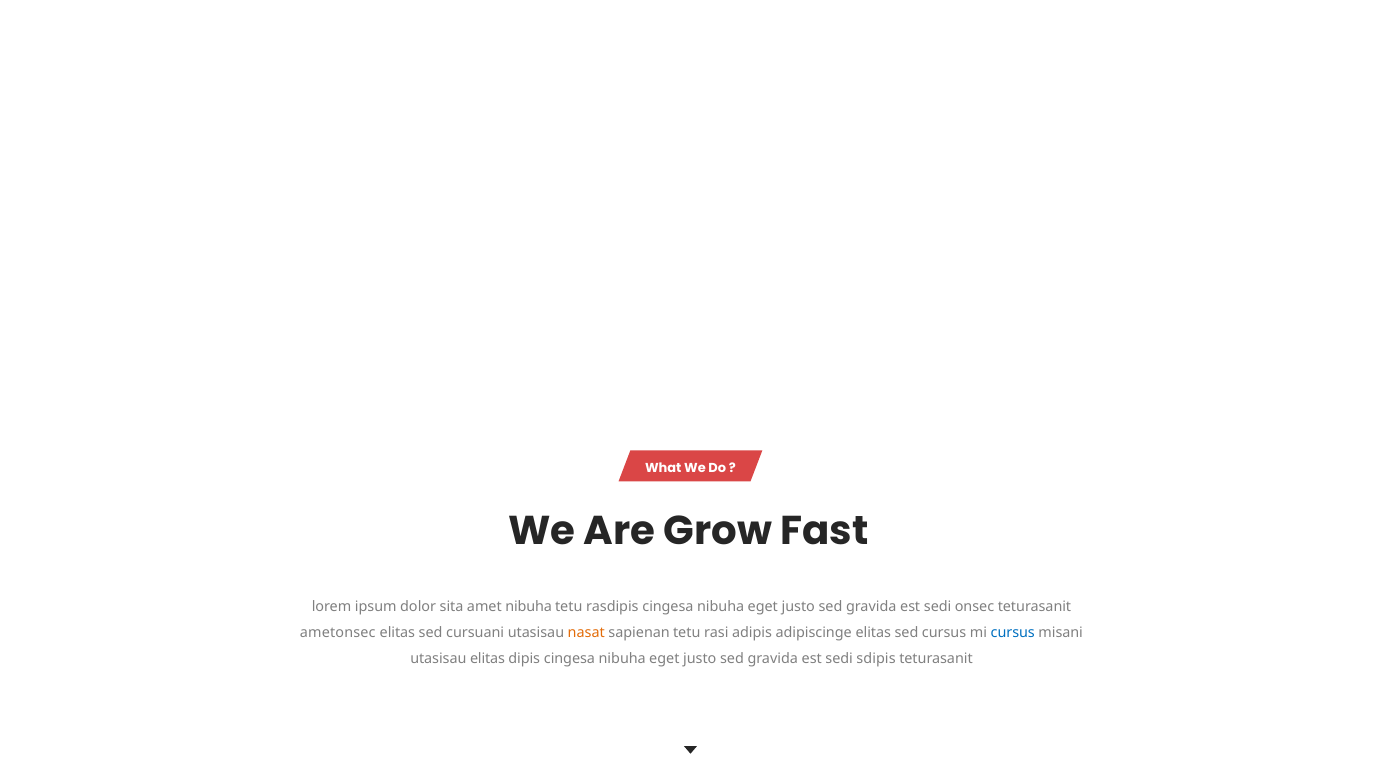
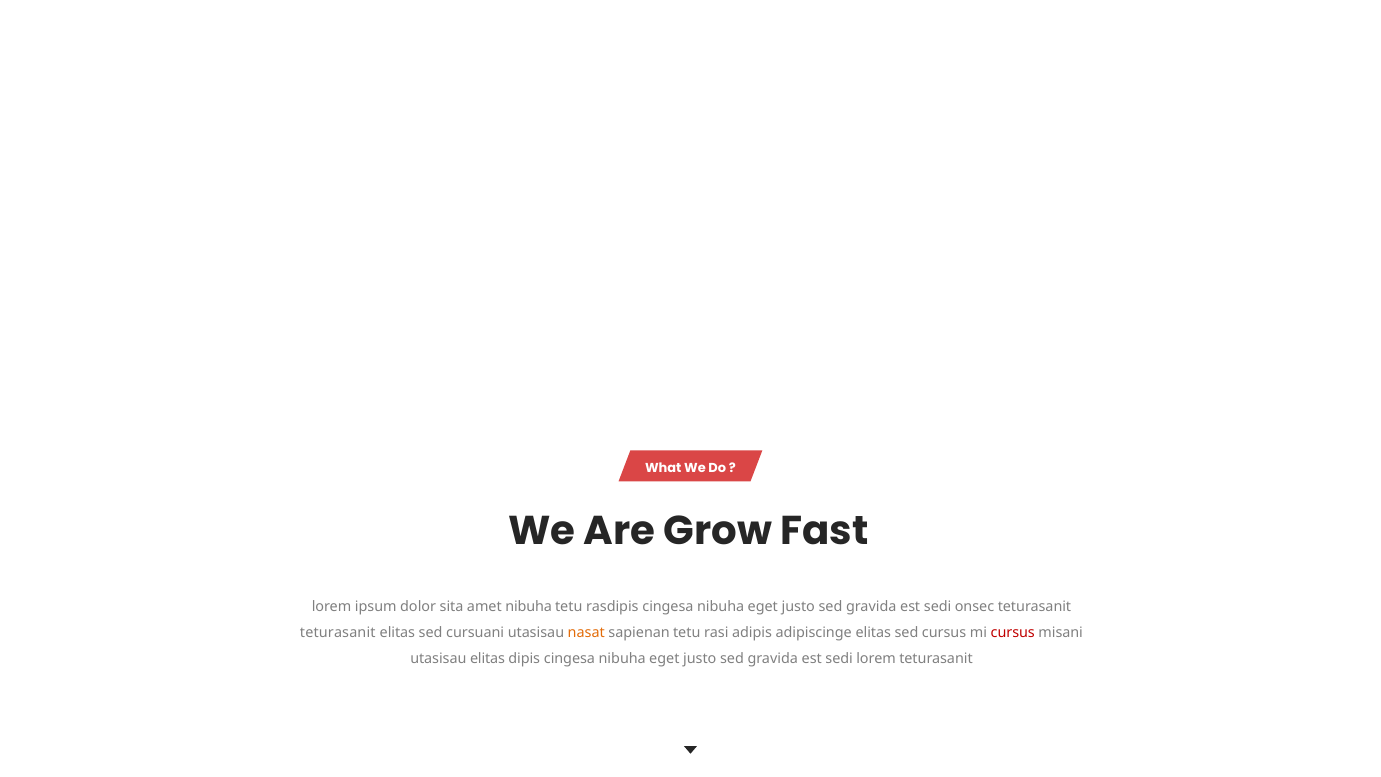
ametonsec at (338, 632): ametonsec -> teturasanit
cursus at (1013, 632) colour: blue -> red
sedi sdipis: sdipis -> lorem
